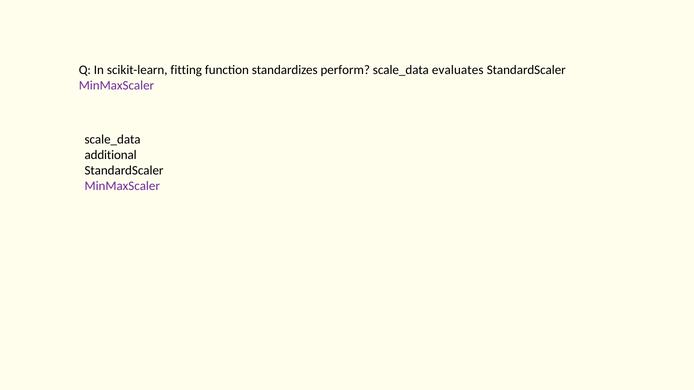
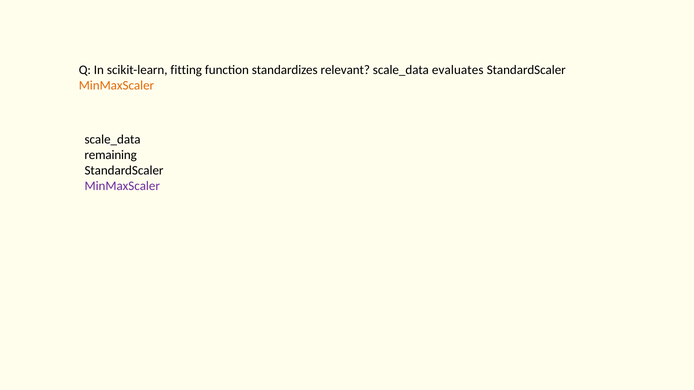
perform: perform -> relevant
MinMaxScaler at (116, 86) colour: purple -> orange
additional: additional -> remaining
